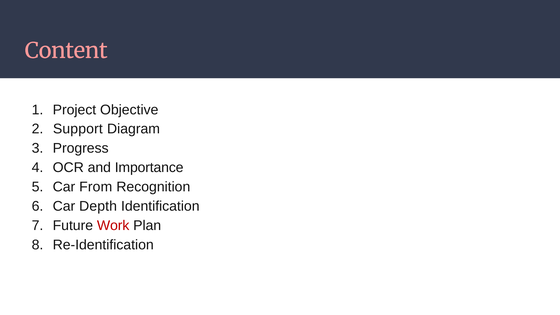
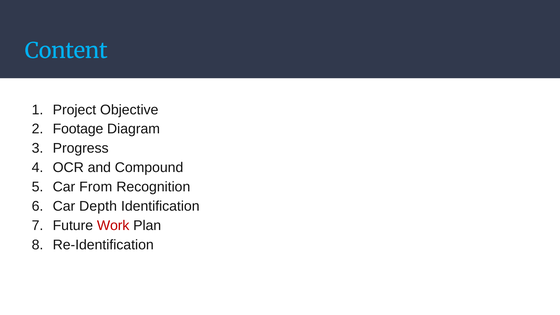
Content colour: pink -> light blue
Support: Support -> Footage
Importance: Importance -> Compound
